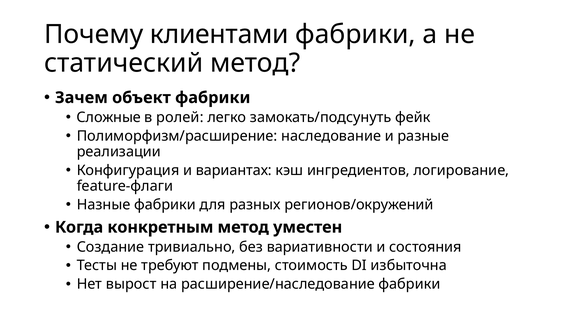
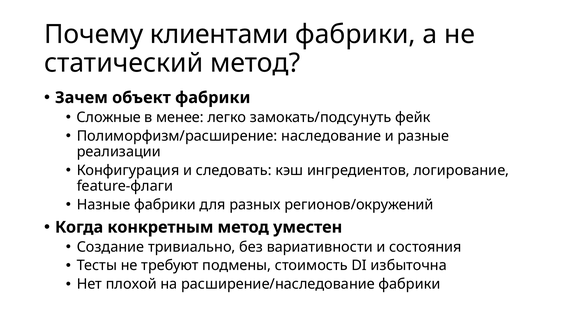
ролей: ролей -> менее
вариантах: вариантах -> следовать
вырост: вырост -> плохой
